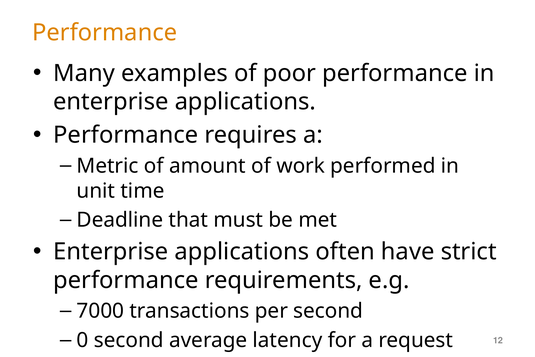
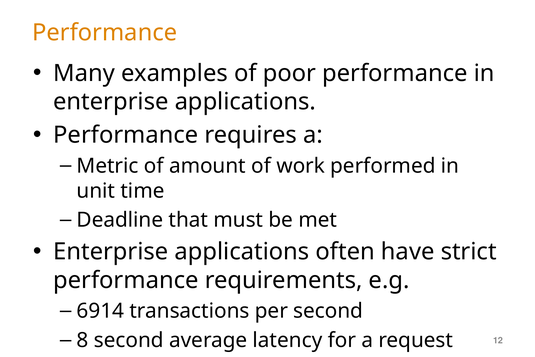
7000: 7000 -> 6914
0: 0 -> 8
